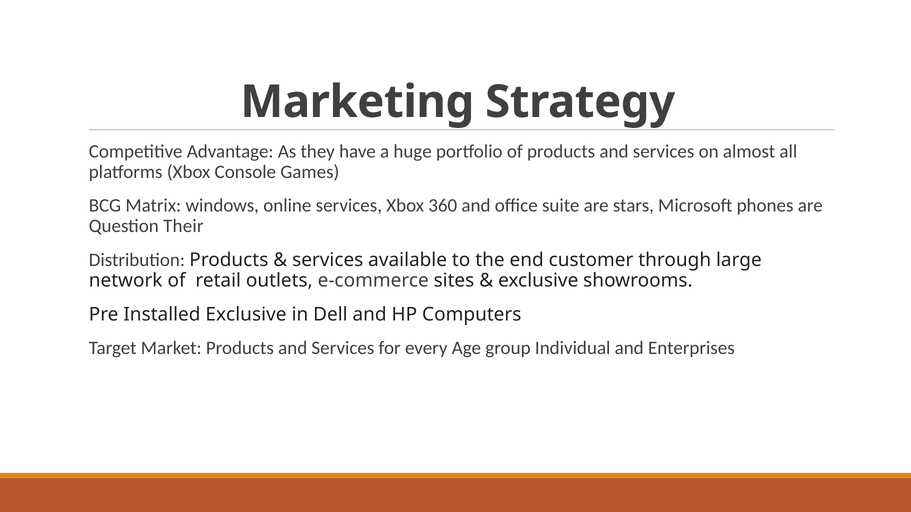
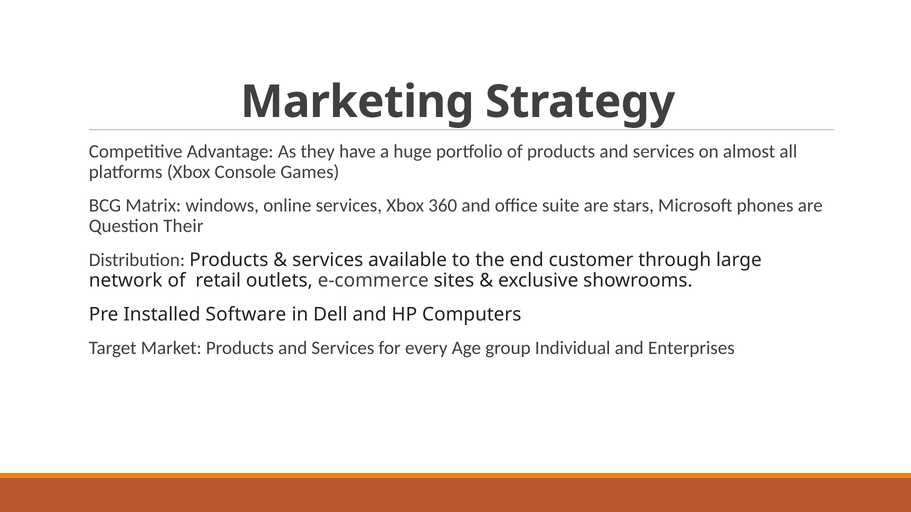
Installed Exclusive: Exclusive -> Software
